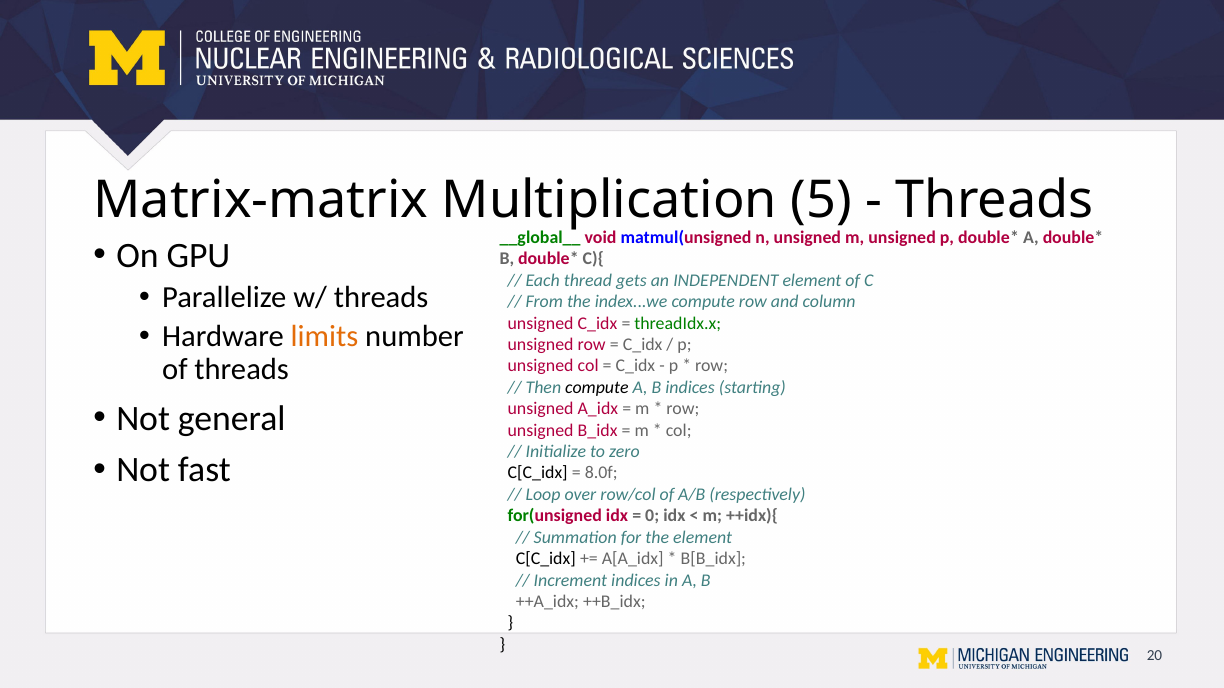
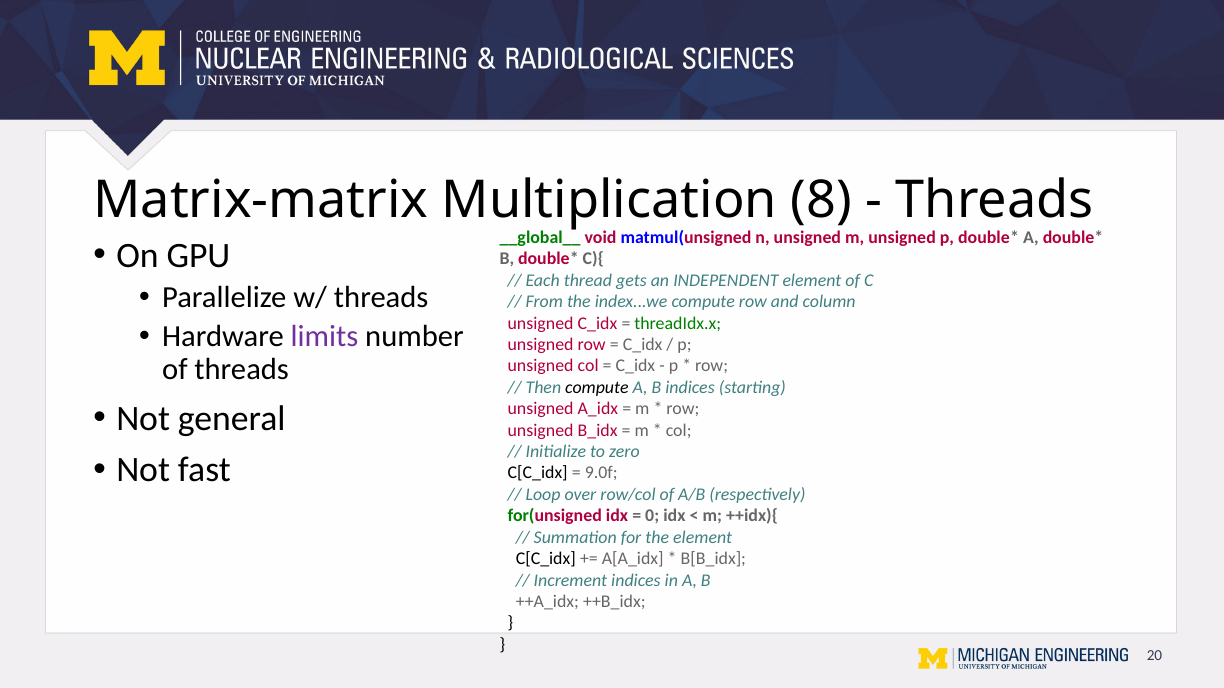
5: 5 -> 8
limits colour: orange -> purple
8.0f: 8.0f -> 9.0f
